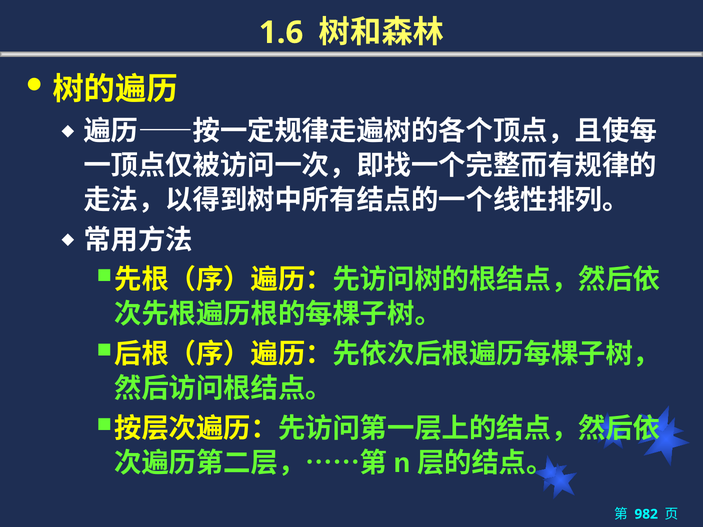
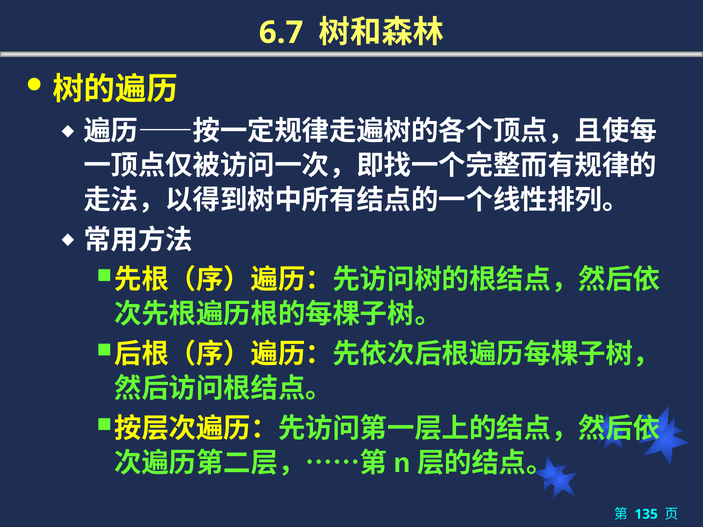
1.6: 1.6 -> 6.7
982: 982 -> 135
